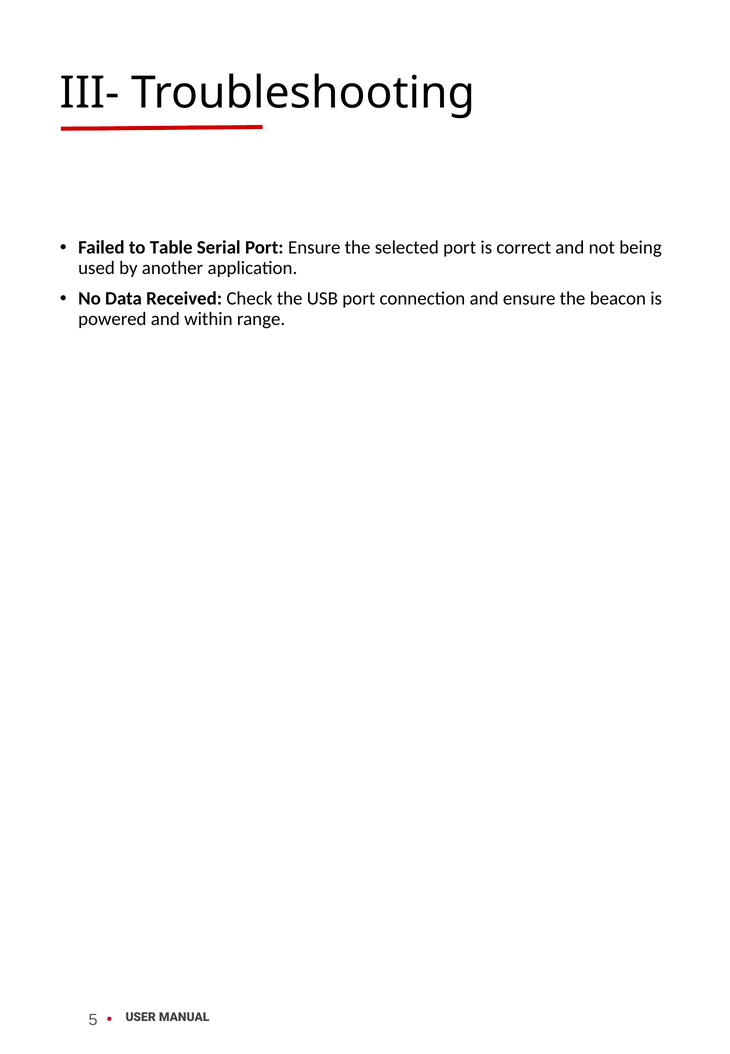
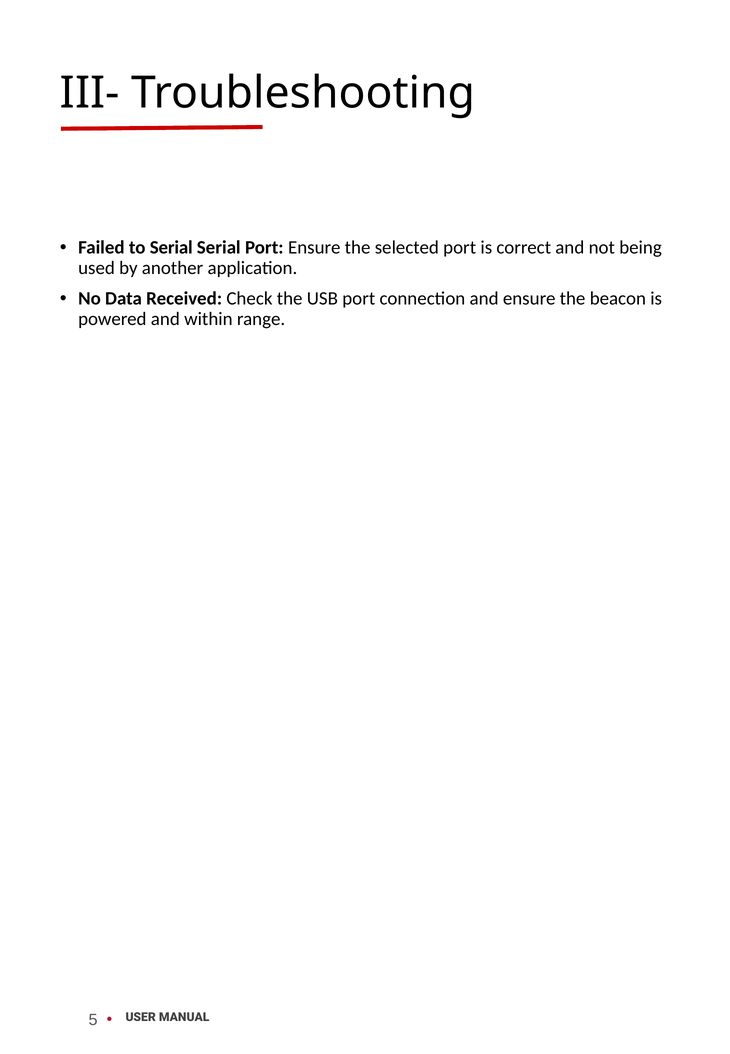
to Table: Table -> Serial
